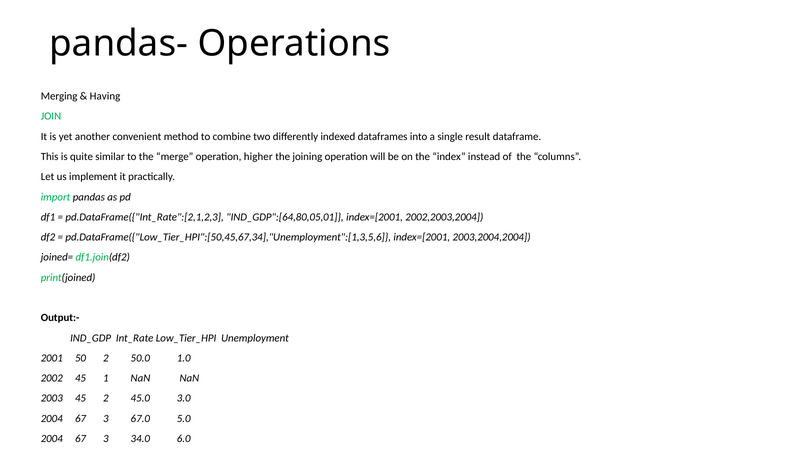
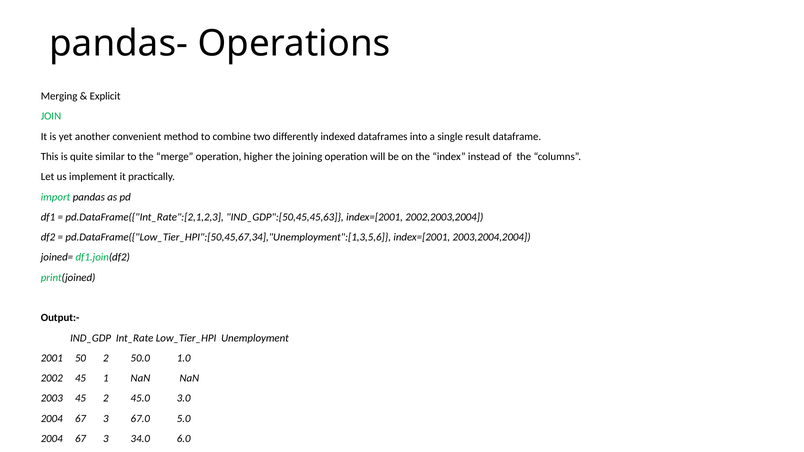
Having: Having -> Explicit
IND_GDP":[64,80,05,01: IND_GDP":[64,80,05,01 -> IND_GDP":[50,45,45,63
